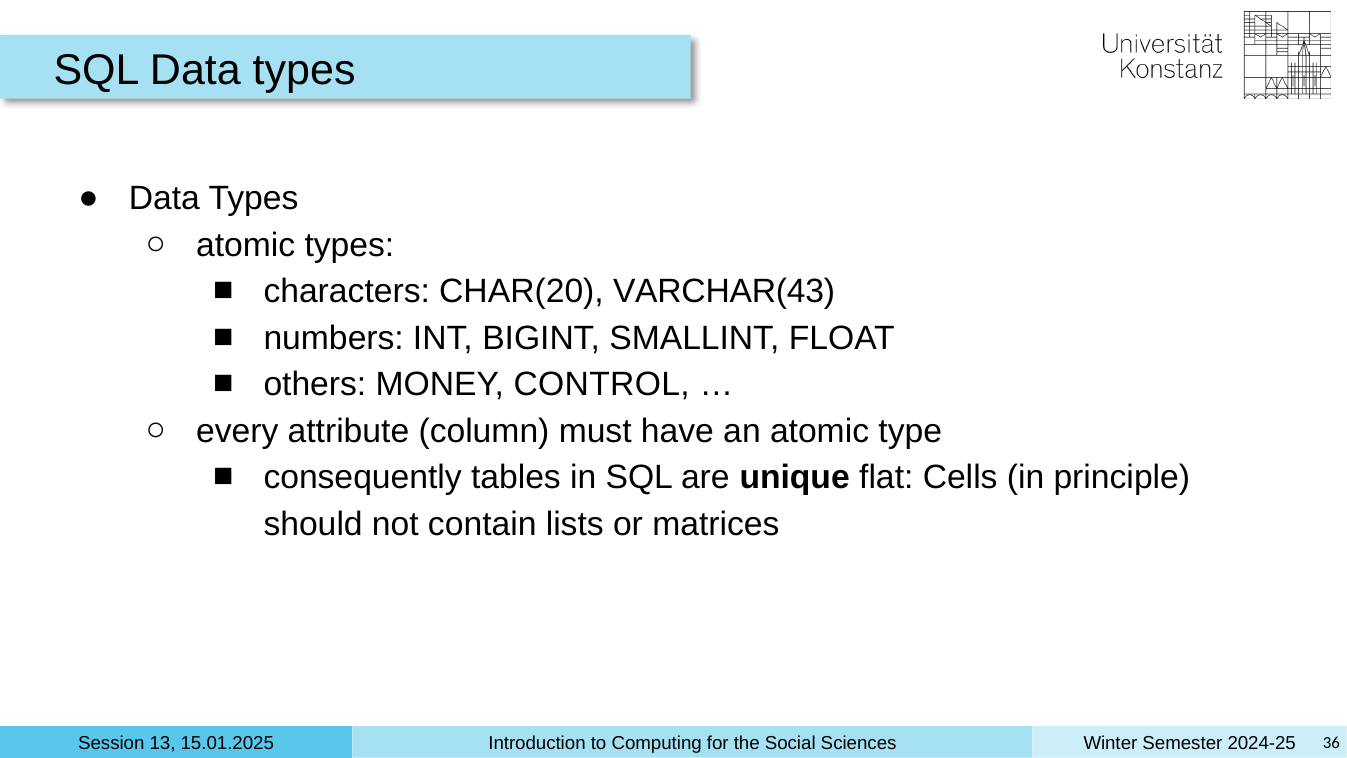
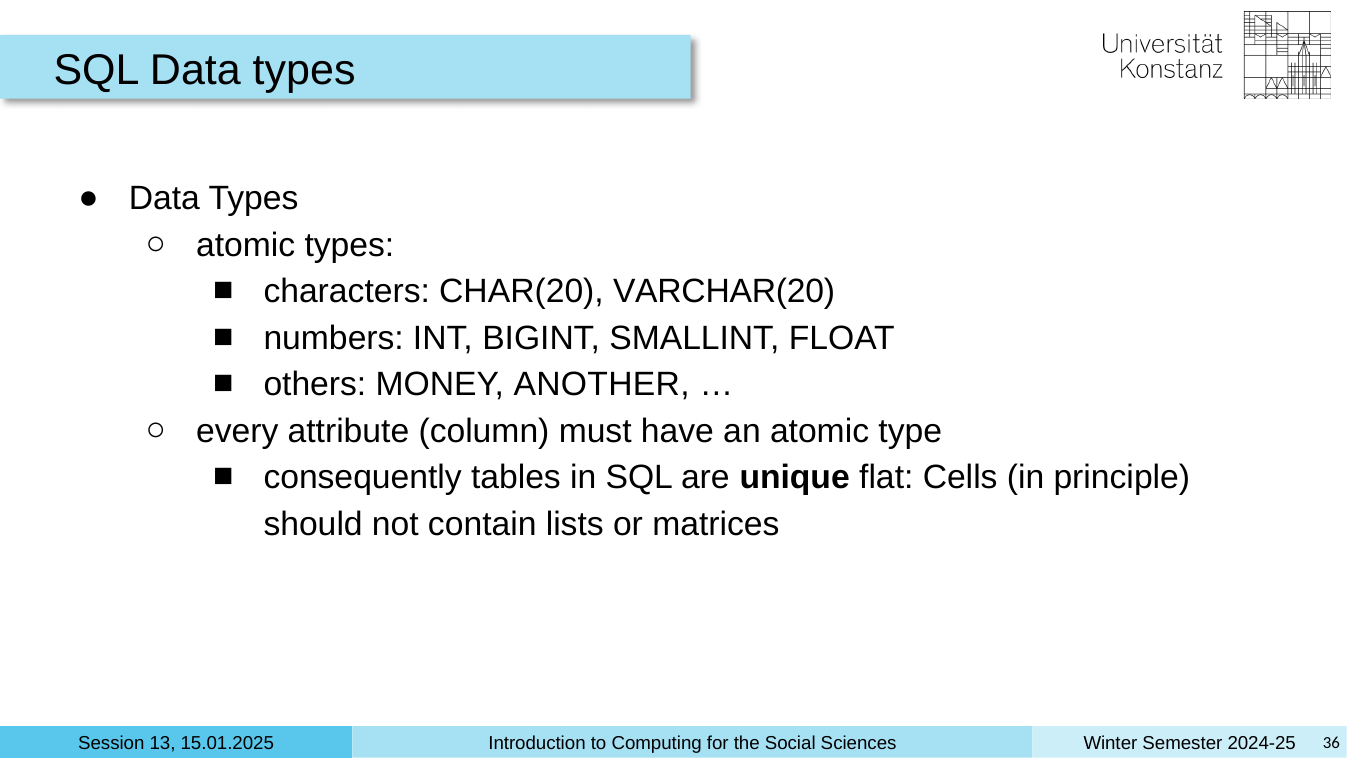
VARCHAR(43: VARCHAR(43 -> VARCHAR(20
CONTROL: CONTROL -> ANOTHER
